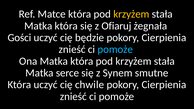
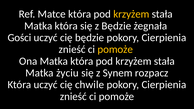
z Ofiaruj: Ofiaruj -> Będzie
pomoże at (115, 49) colour: light blue -> yellow
serce: serce -> życiu
smutne: smutne -> rozpacz
